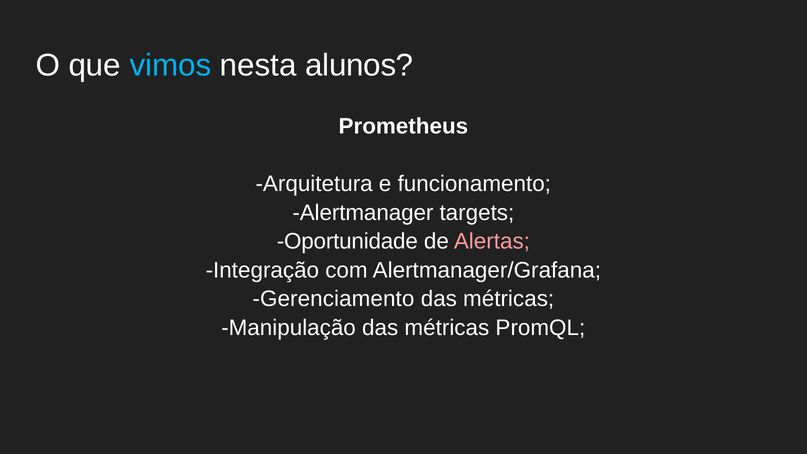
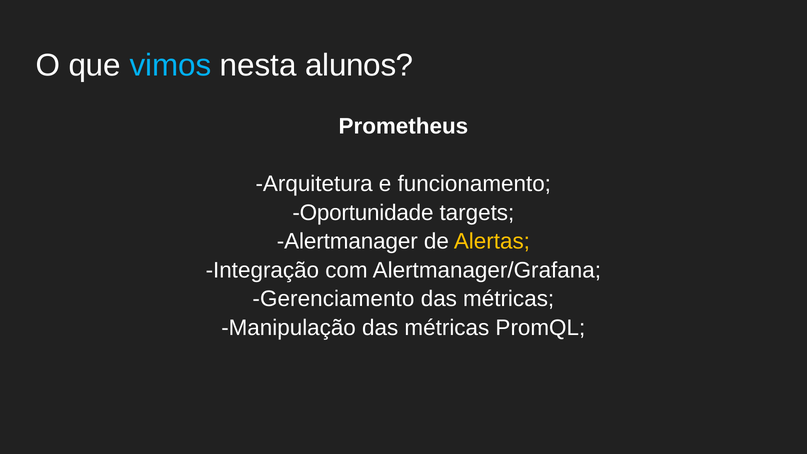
Alertmanager: Alertmanager -> Oportunidade
Oportunidade: Oportunidade -> Alertmanager
Alertas colour: pink -> yellow
